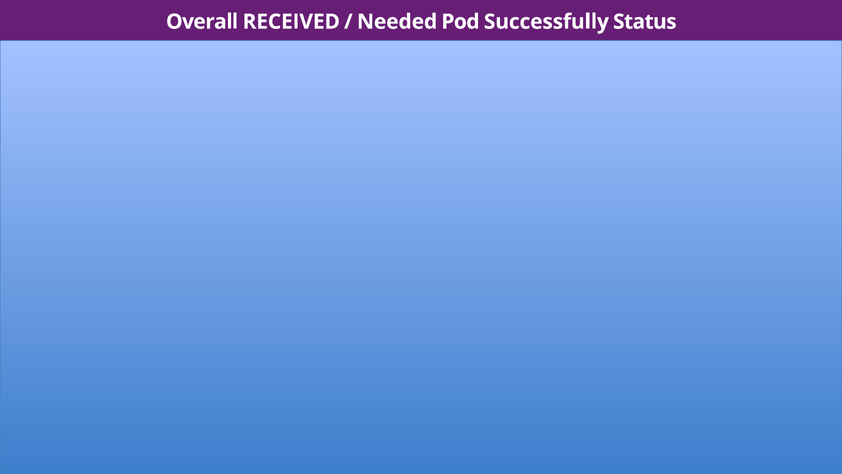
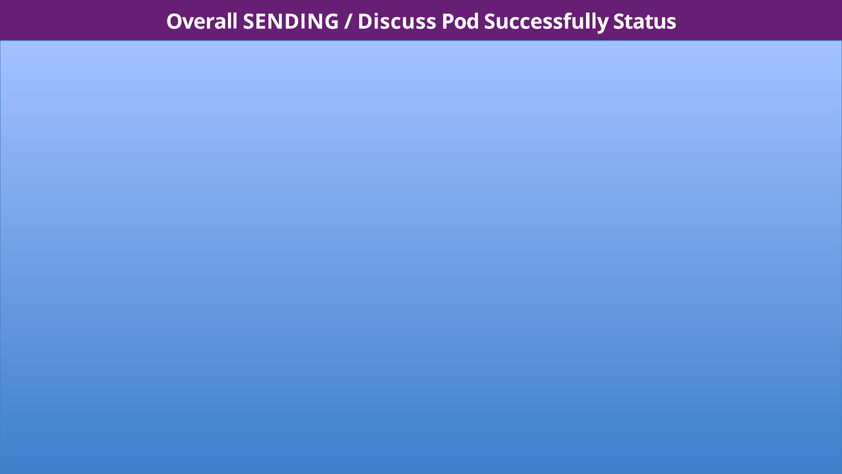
RECEIVED: RECEIVED -> SENDING
Needed: Needed -> Discuss
